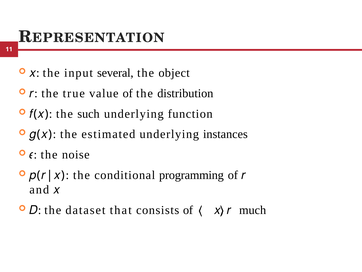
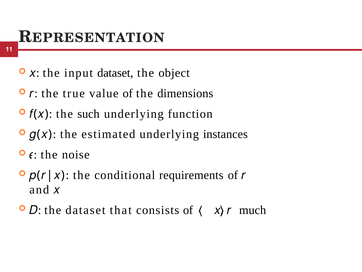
input several: several -> dataset
distribution: distribution -> dimensions
programming: programming -> requirements
